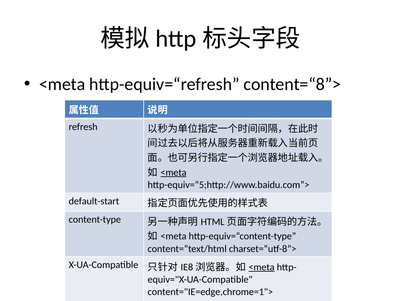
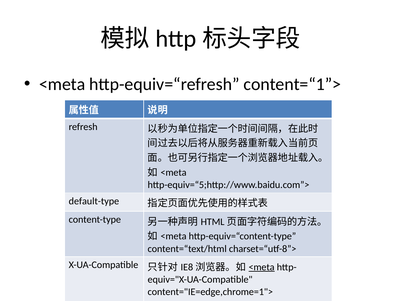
content=“8”>: content=“8”> -> content=“1”>
<meta at (174, 172) underline: present -> none
default-start: default-start -> default-type
